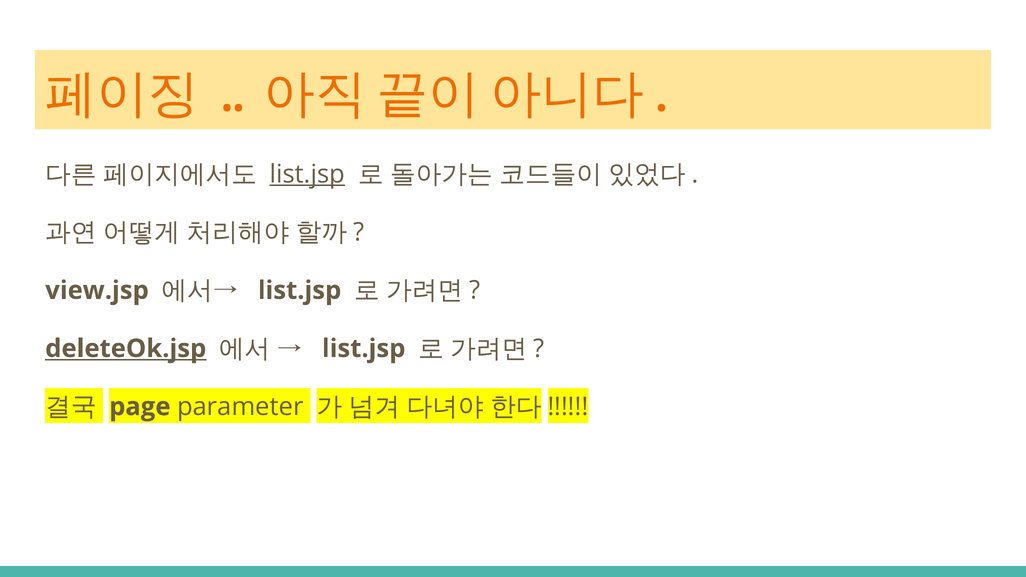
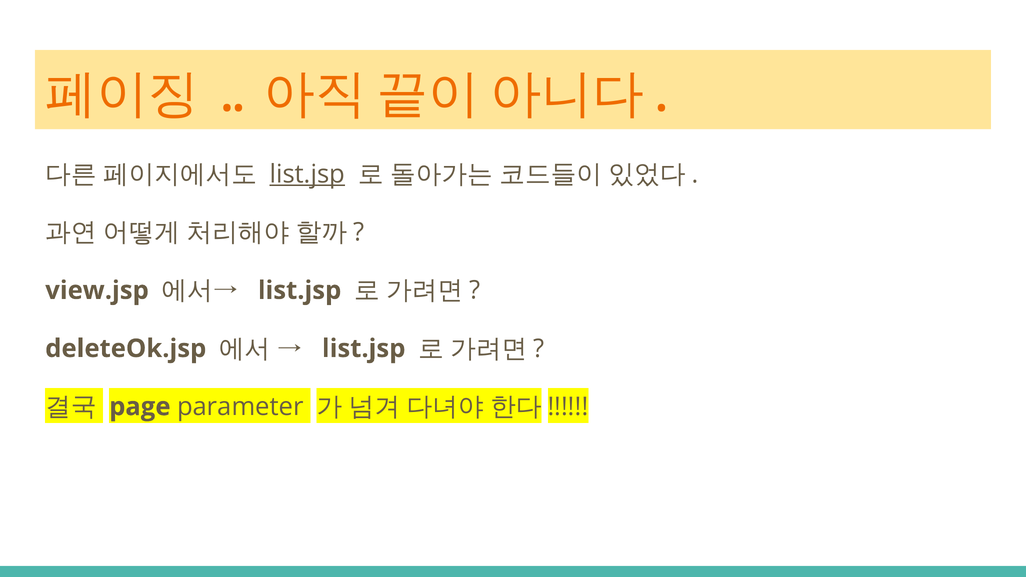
deleteOk.jsp underline: present -> none
